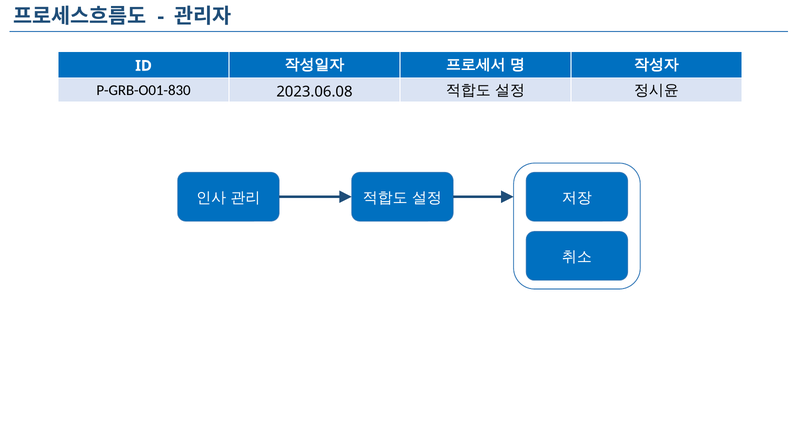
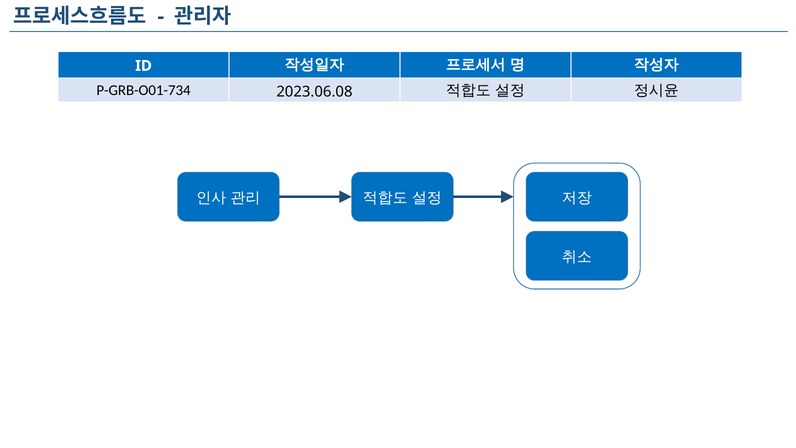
P-GRB-O01-830: P-GRB-O01-830 -> P-GRB-O01-734
